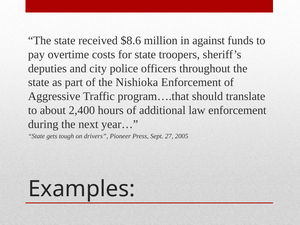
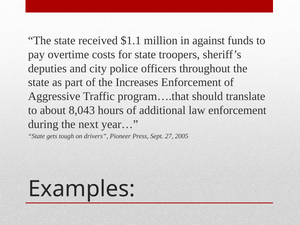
$8.6: $8.6 -> $1.1
Nishioka: Nishioka -> Increases
2,400: 2,400 -> 8,043
